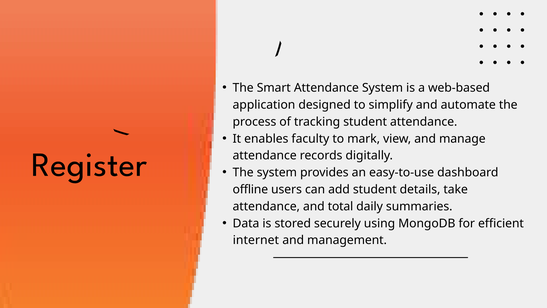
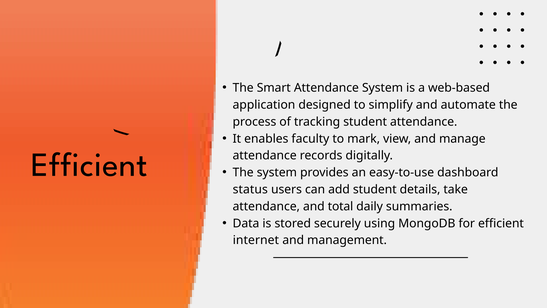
Register at (89, 165): Register -> Efficient
offline: offline -> status
